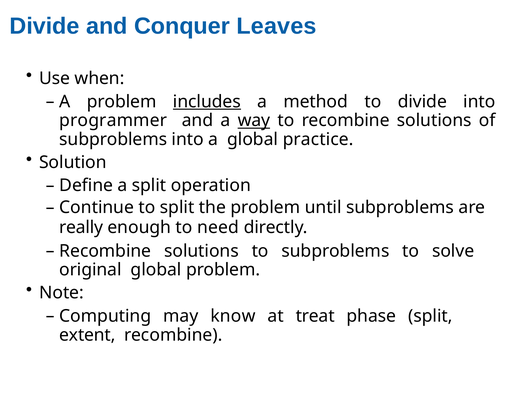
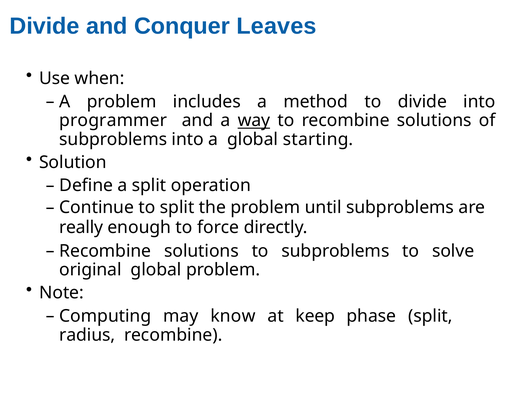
includes underline: present -> none
practice: practice -> starting
need: need -> force
treat: treat -> keep
extent: extent -> radius
